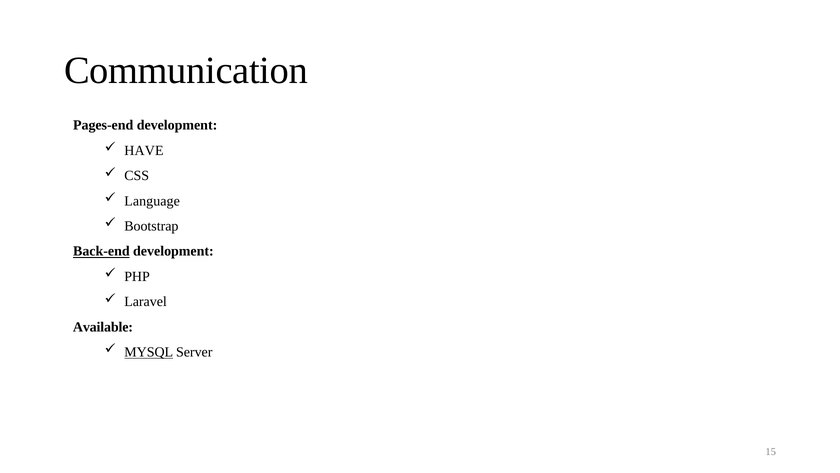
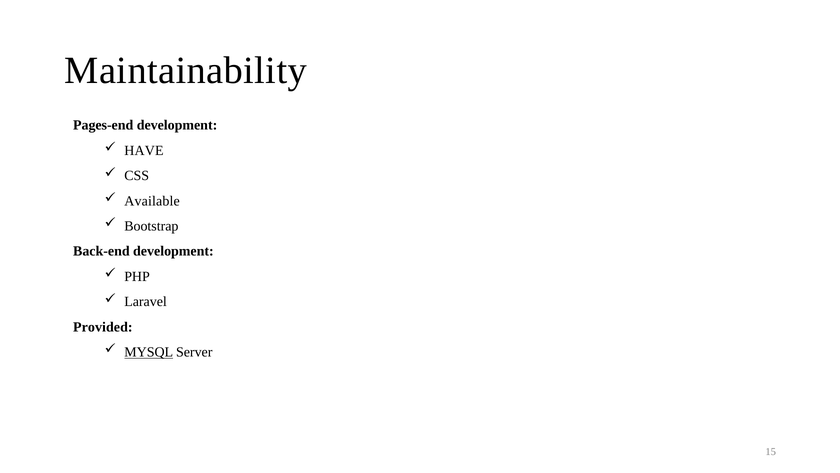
Communication: Communication -> Maintainability
Language: Language -> Available
Back-end underline: present -> none
Available: Available -> Provided
